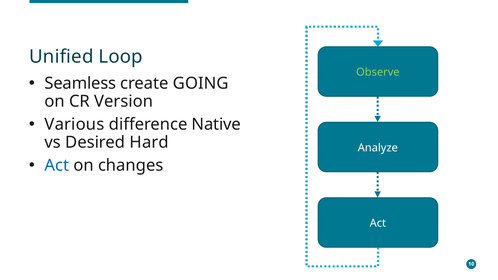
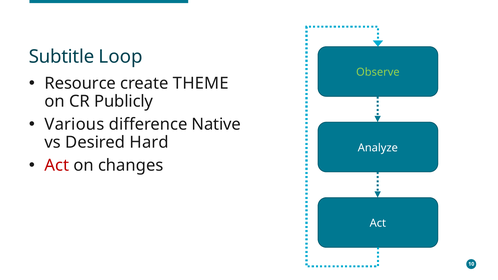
Unified: Unified -> Subtitle
Seamless: Seamless -> Resource
GOING: GOING -> THEME
Version: Version -> Publicly
Act at (57, 166) colour: blue -> red
